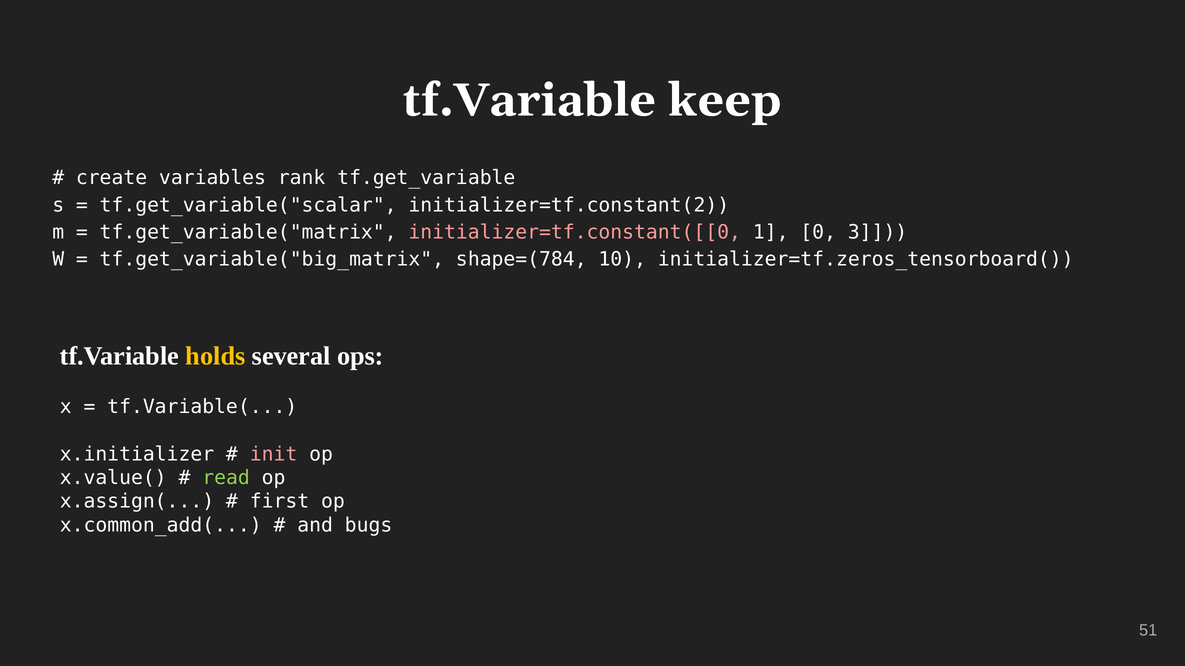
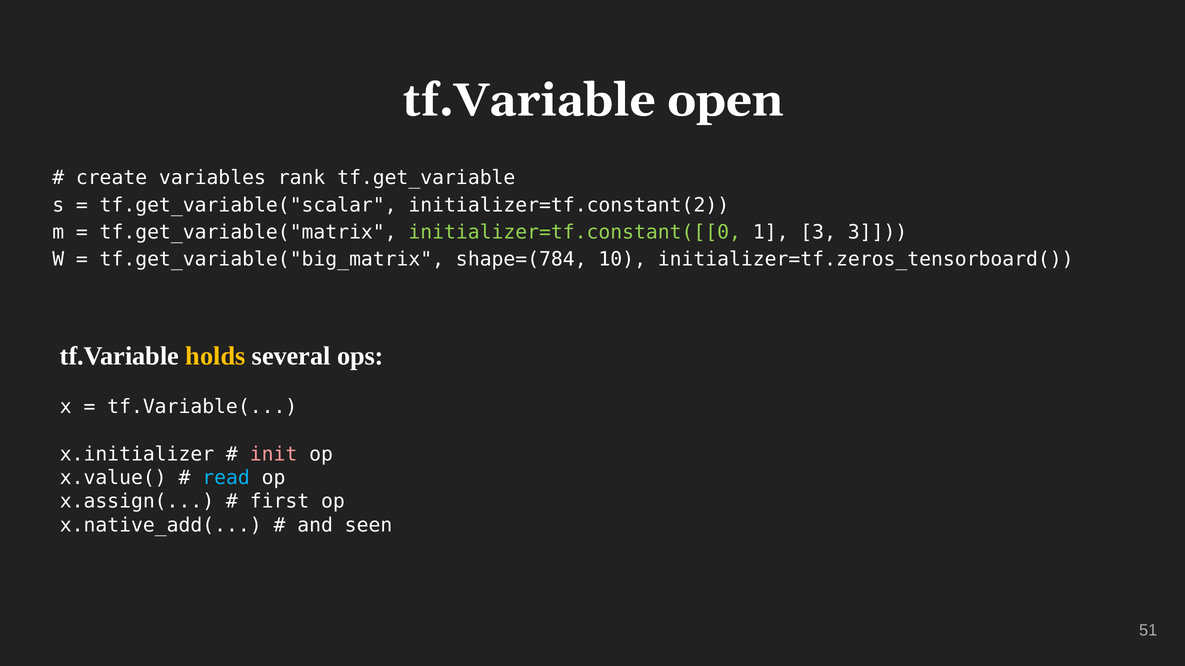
keep: keep -> open
initializer=tf.constant([[0 colour: pink -> light green
1 0: 0 -> 3
read colour: light green -> light blue
x.common_add(: x.common_add( -> x.native_add(
bugs: bugs -> seen
